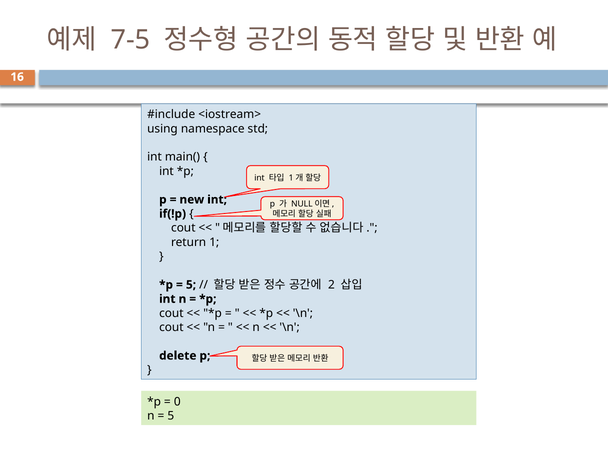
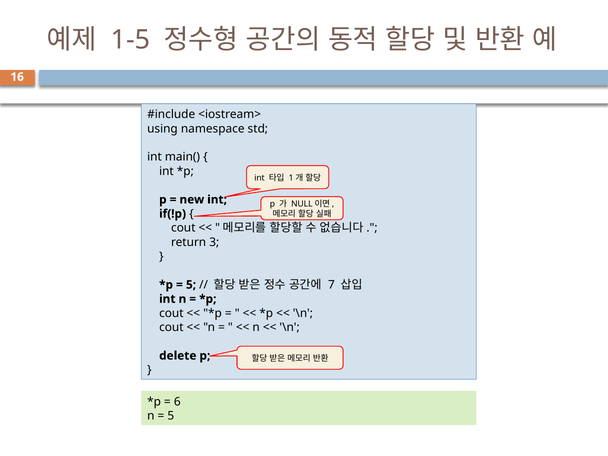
7-5: 7-5 -> 1-5
1: 1 -> 3
2: 2 -> 7
0: 0 -> 6
